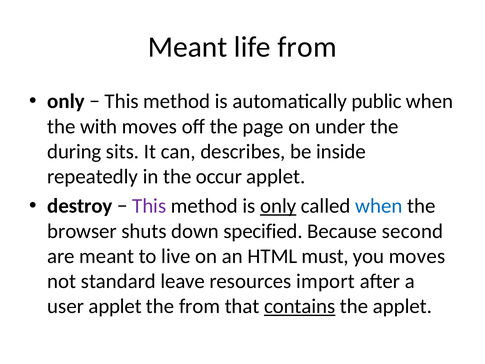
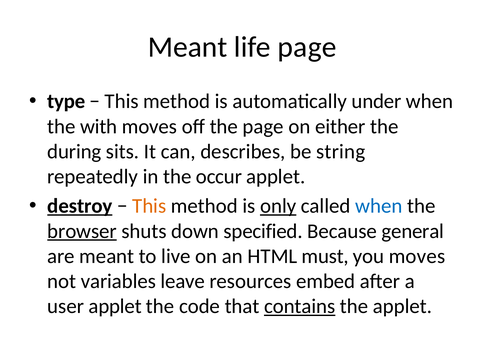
life from: from -> page
only at (66, 101): only -> type
public: public -> under
under: under -> either
inside: inside -> string
destroy underline: none -> present
This at (149, 206) colour: purple -> orange
browser underline: none -> present
second: second -> general
standard: standard -> variables
import: import -> embed
the from: from -> code
